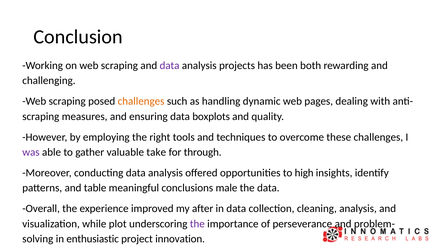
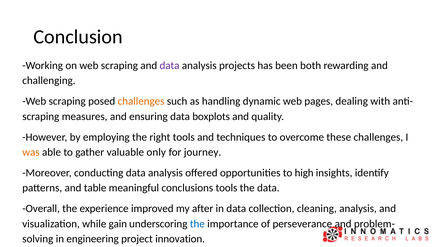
was colour: purple -> orange
take: take -> only
through: through -> journey
conclusions male: male -> tools
plot: plot -> gain
the at (197, 224) colour: purple -> blue
enthusiastic: enthusiastic -> engineering
